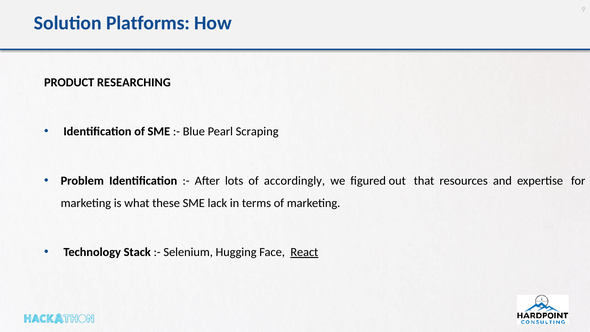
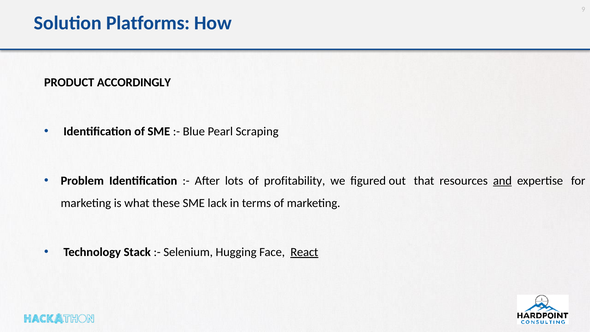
RESEARCHING: RESEARCHING -> ACCORDINGLY
accordingly: accordingly -> profitability
and underline: none -> present
